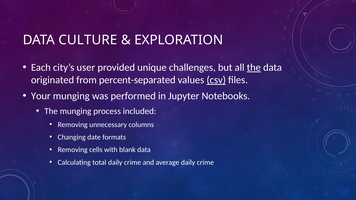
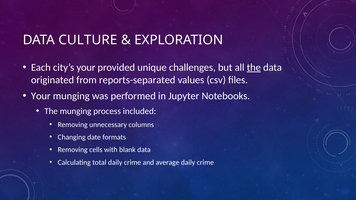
city’s user: user -> your
percent-separated: percent-separated -> reports-separated
csv underline: present -> none
